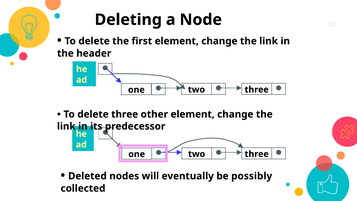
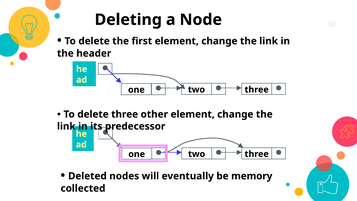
possibly: possibly -> memory
